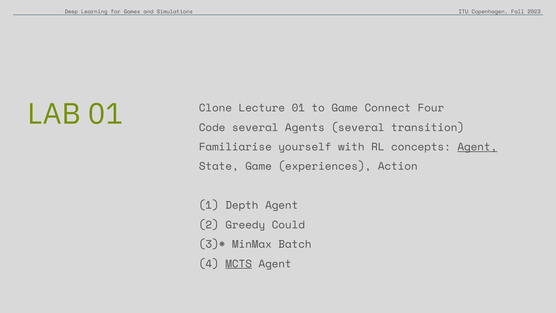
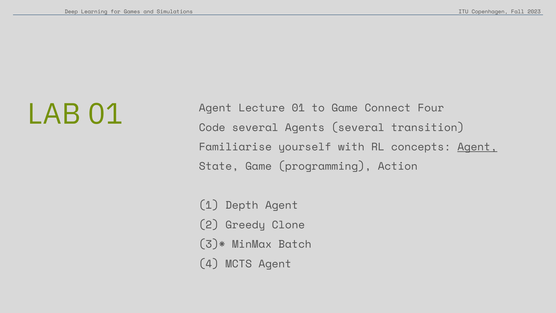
Clone at (215, 108): Clone -> Agent
experiences: experiences -> programming
Could: Could -> Clone
MCTS underline: present -> none
